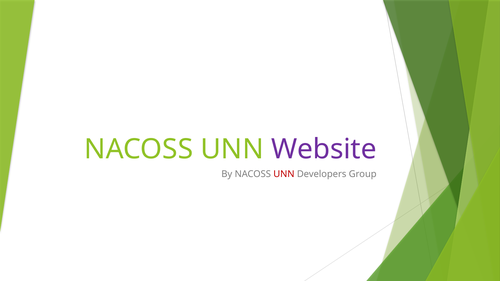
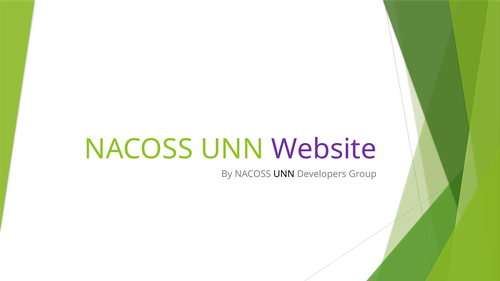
UNN at (284, 174) colour: red -> black
